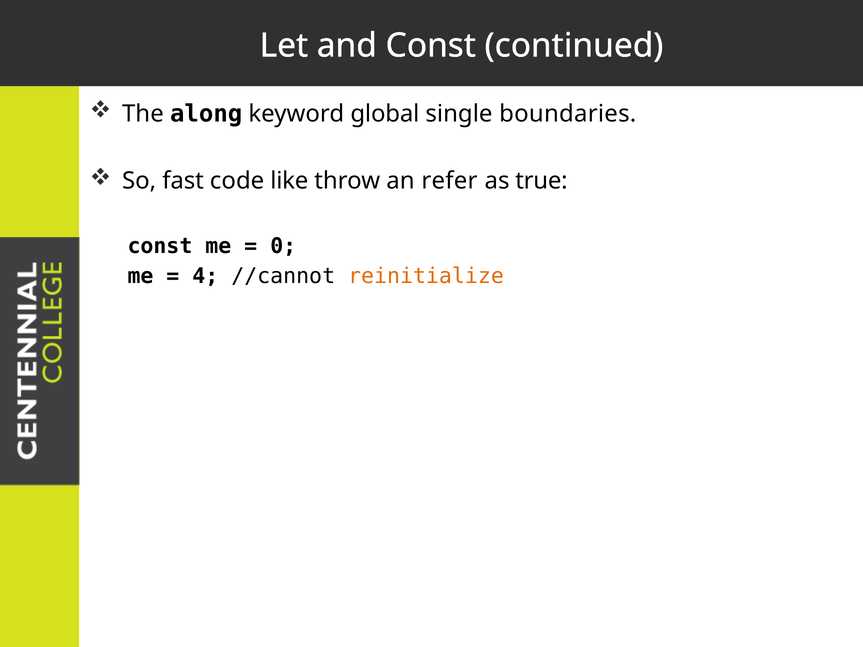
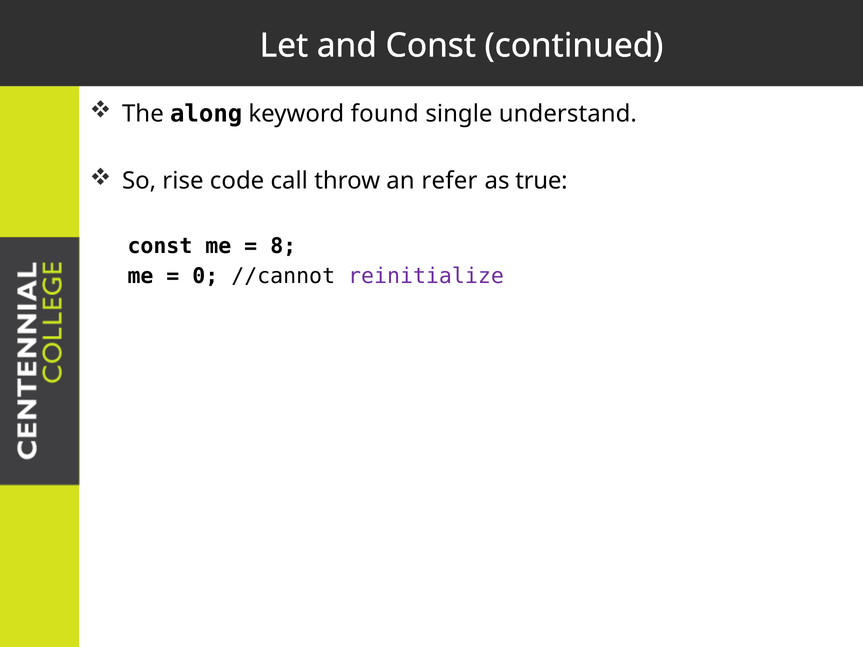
global: global -> found
boundaries: boundaries -> understand
fast: fast -> rise
like: like -> call
0: 0 -> 8
4: 4 -> 0
reinitialize colour: orange -> purple
